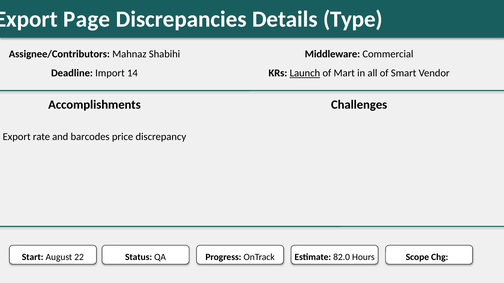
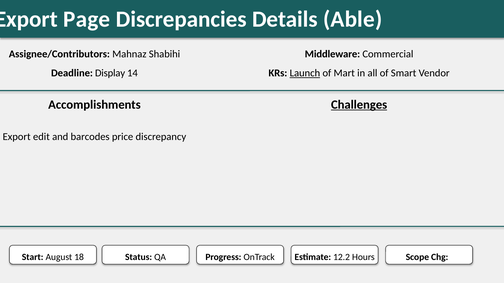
Type: Type -> Able
Import: Import -> Display
Challenges underline: none -> present
rate: rate -> edit
22: 22 -> 18
82.0: 82.0 -> 12.2
